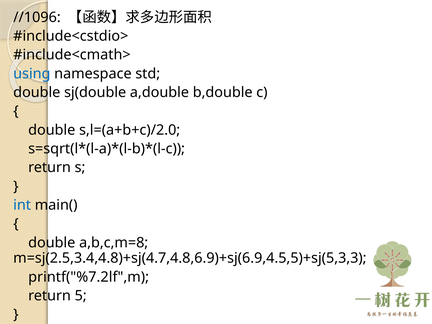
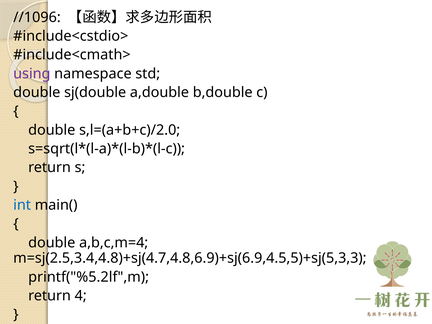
using colour: blue -> purple
a,b,c,m=8: a,b,c,m=8 -> a,b,c,m=4
printf("%7.2lf",m: printf("%7.2lf",m -> printf("%5.2lf",m
5: 5 -> 4
